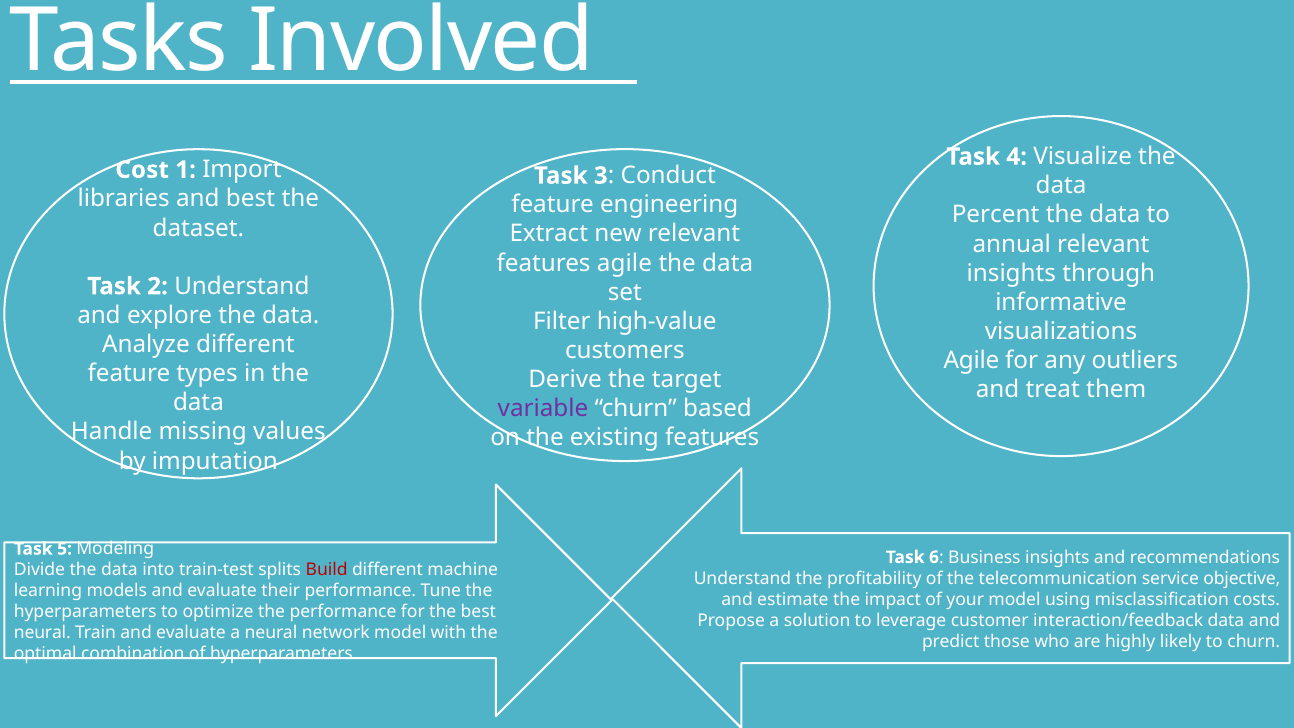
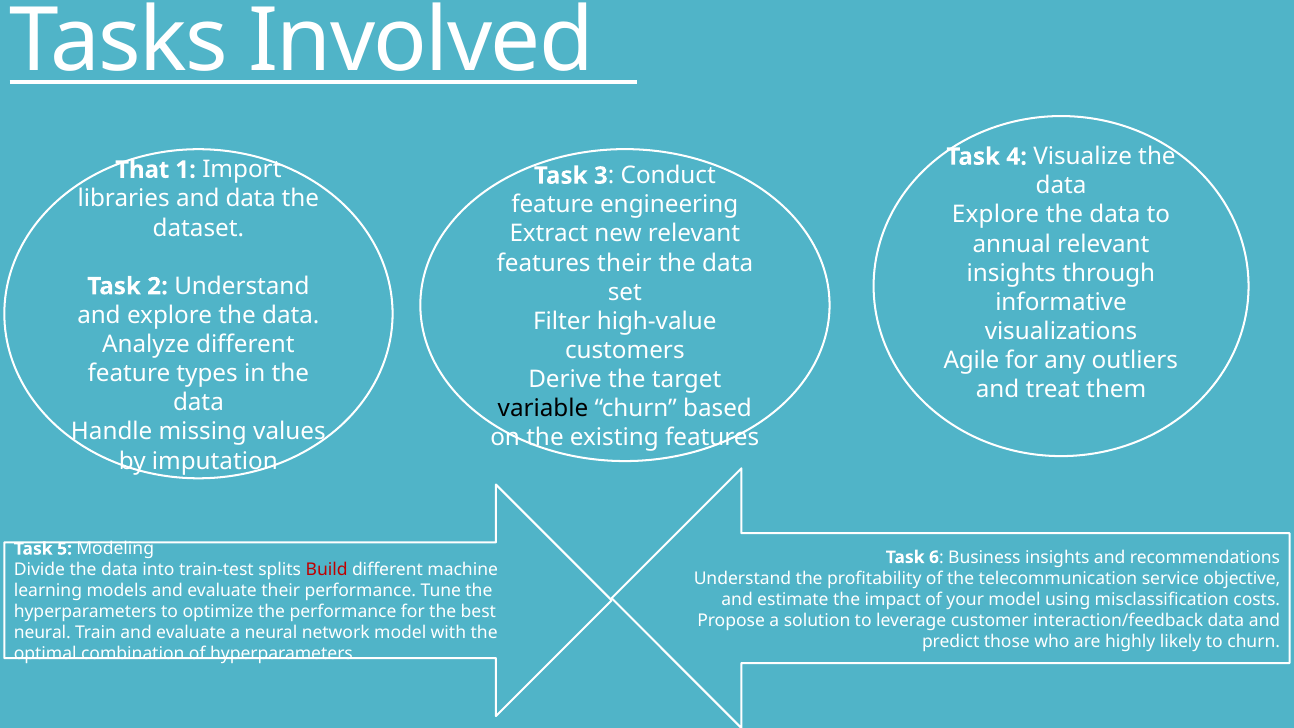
Cost: Cost -> That
and best: best -> data
Percent at (996, 215): Percent -> Explore
features agile: agile -> their
variable colour: purple -> black
